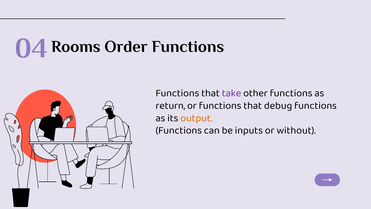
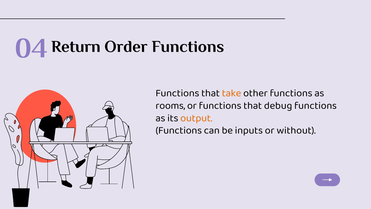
Rooms: Rooms -> Return
take colour: purple -> orange
return: return -> rooms
